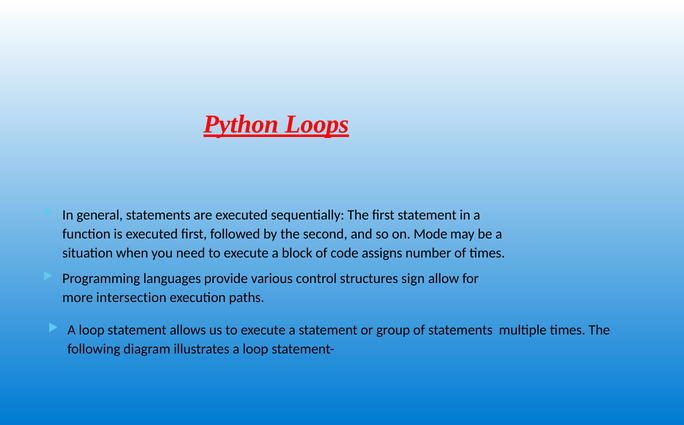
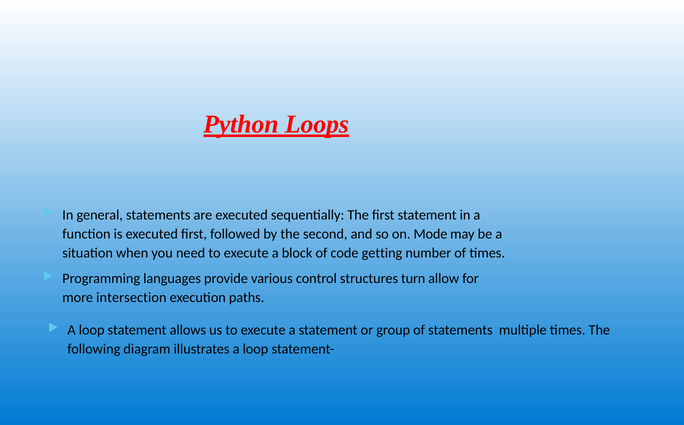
assigns: assigns -> getting
sign: sign -> turn
